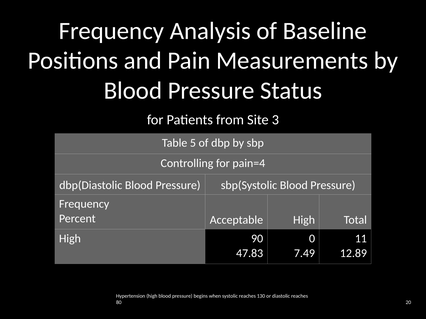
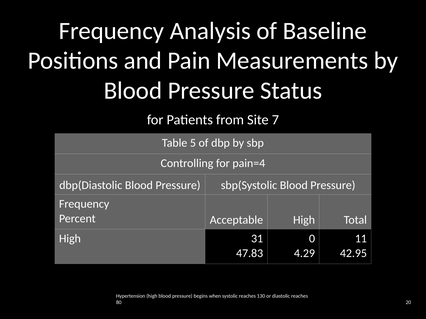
3: 3 -> 7
90: 90 -> 31
7.49: 7.49 -> 4.29
12.89: 12.89 -> 42.95
